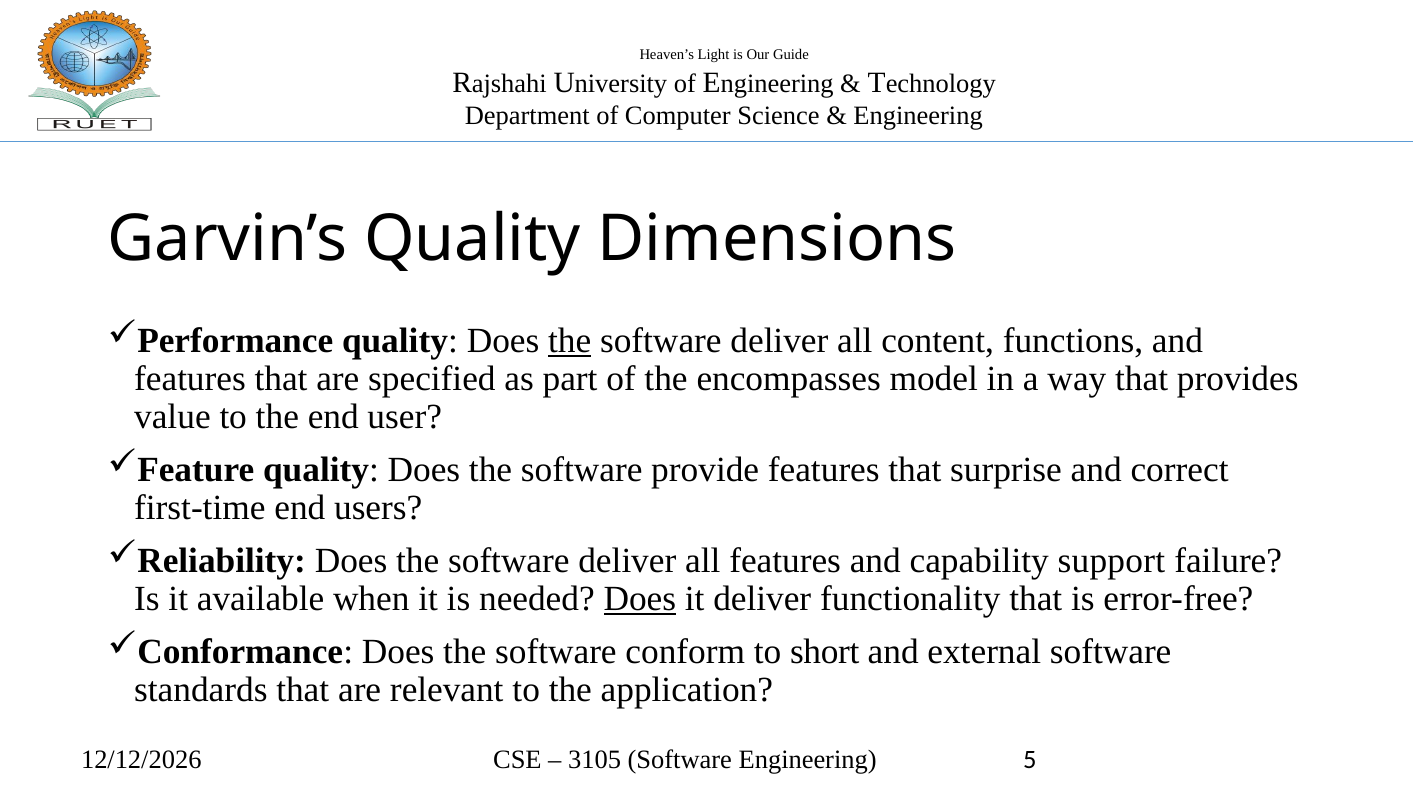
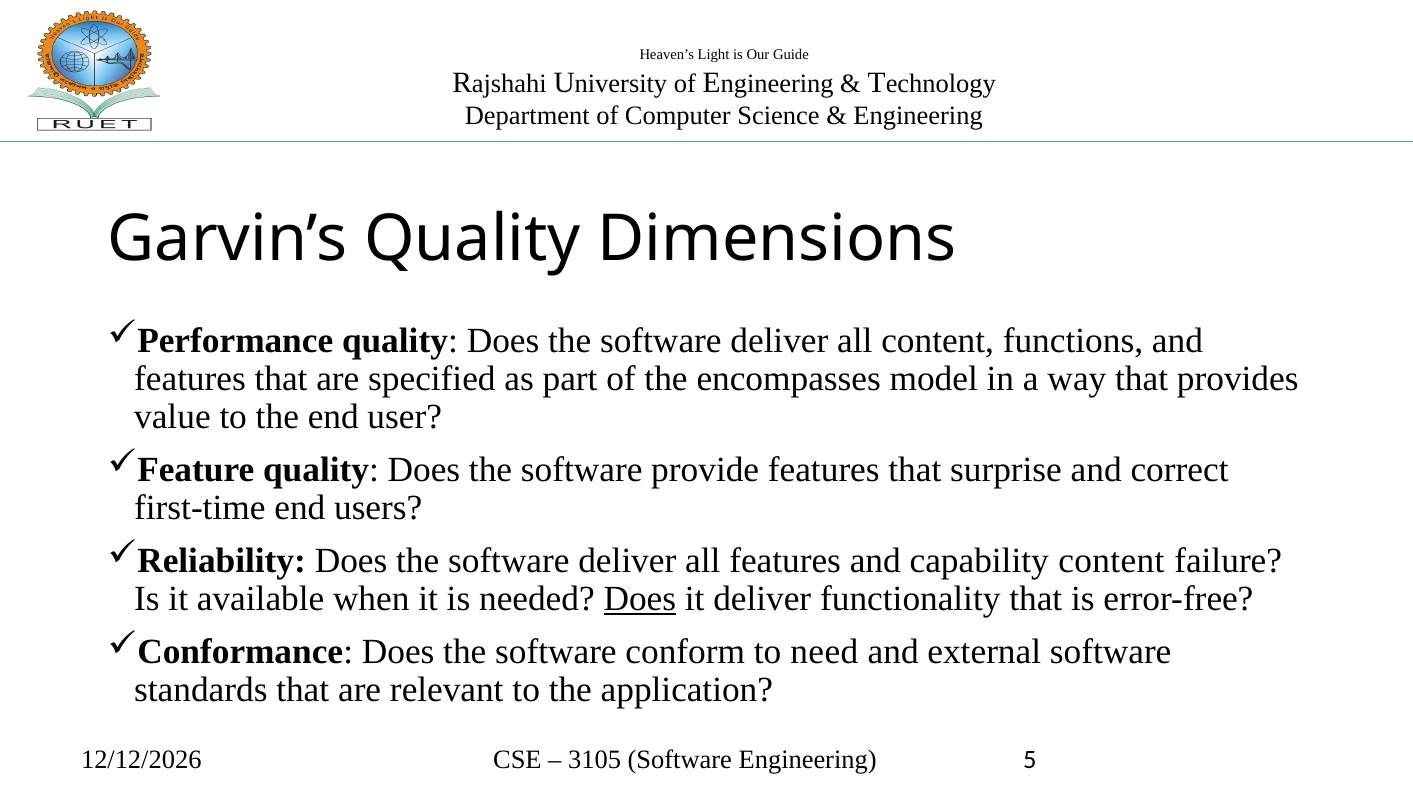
the at (570, 341) underline: present -> none
capability support: support -> content
short: short -> need
